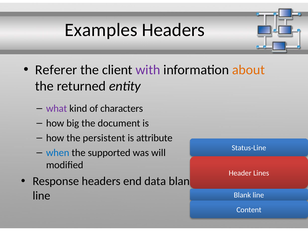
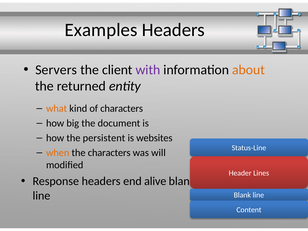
Referer: Referer -> Servers
what colour: purple -> orange
attribute: attribute -> websites
when colour: blue -> orange
the supported: supported -> characters
data: data -> alive
